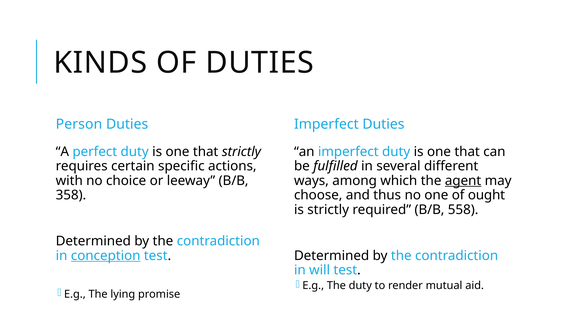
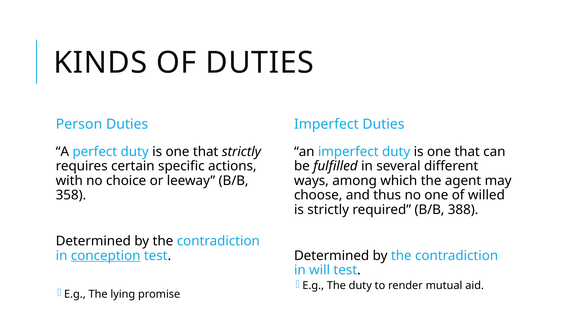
agent underline: present -> none
ought: ought -> willed
558: 558 -> 388
